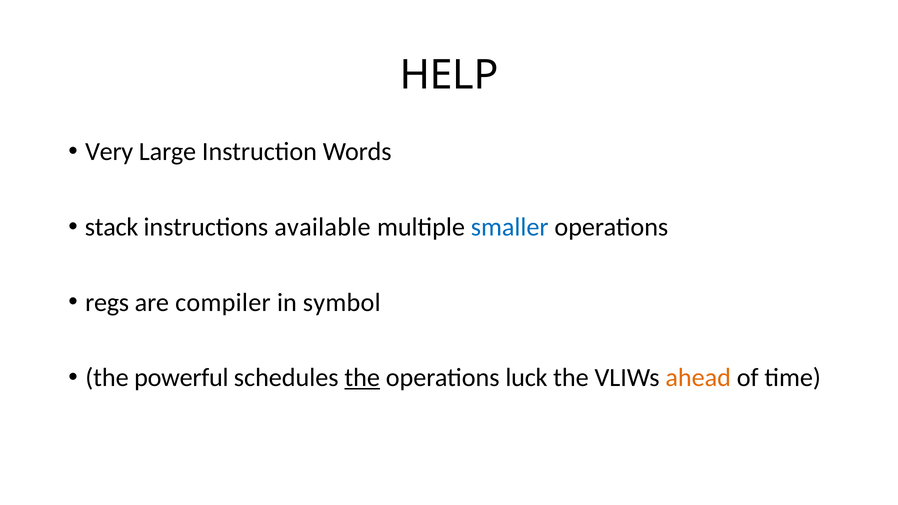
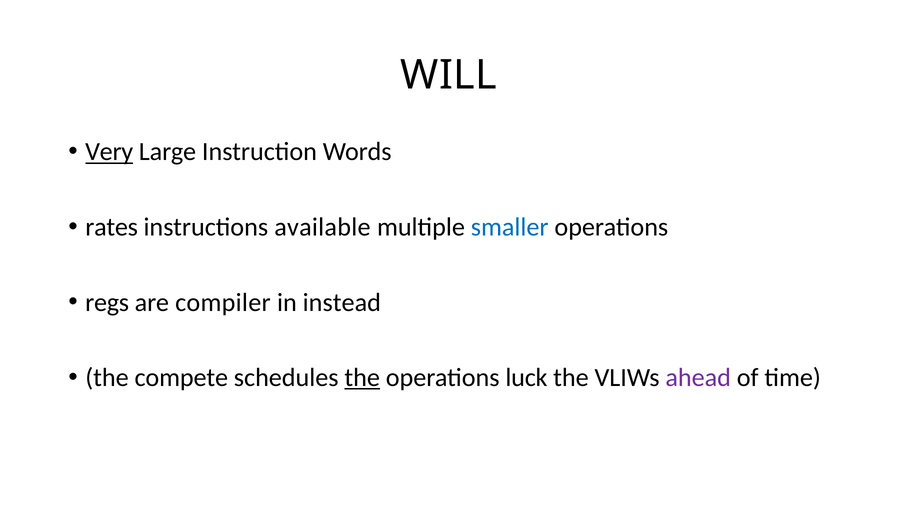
HELP: HELP -> WILL
Very underline: none -> present
stack: stack -> rates
symbol: symbol -> instead
powerful: powerful -> compete
ahead colour: orange -> purple
